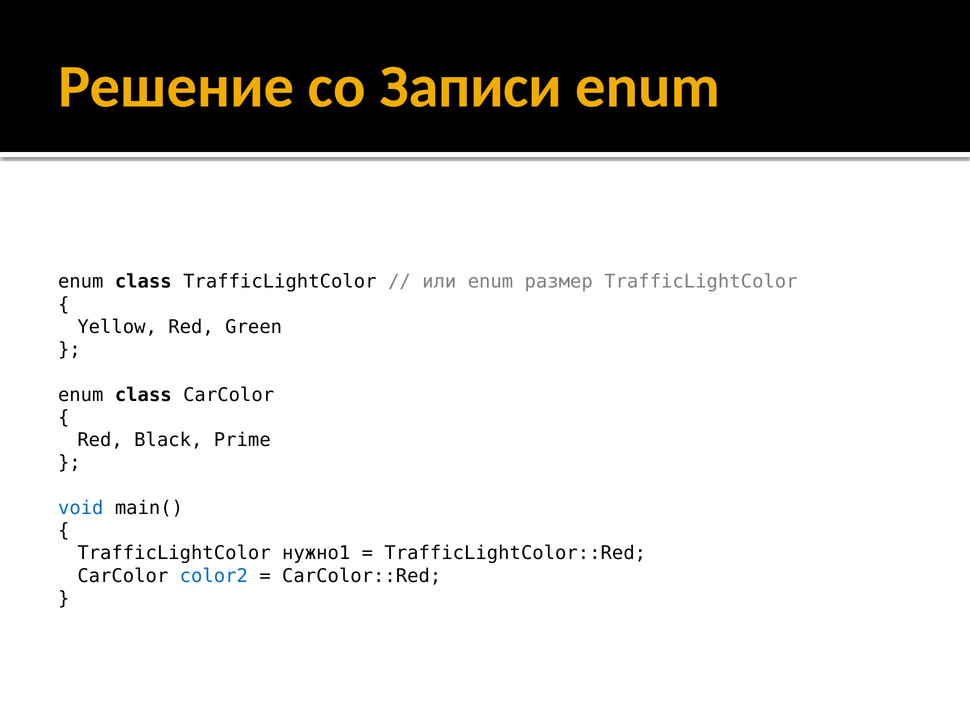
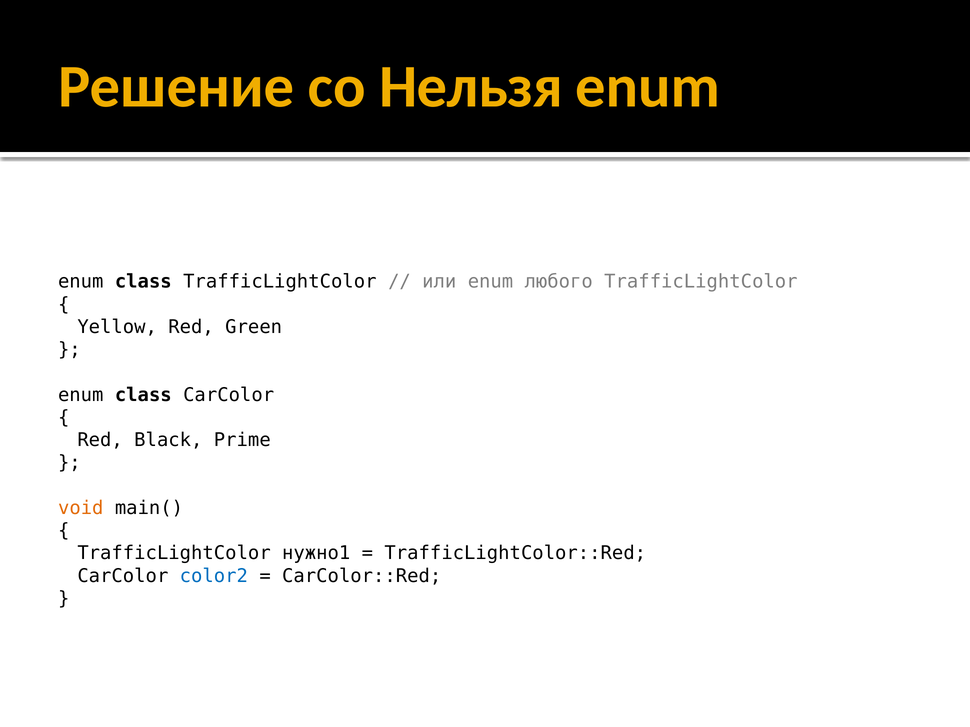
Записи: Записи -> Нельзя
размер: размер -> любого
void colour: blue -> orange
